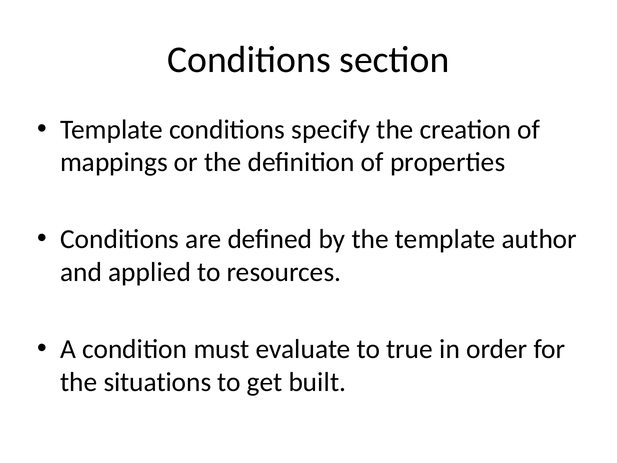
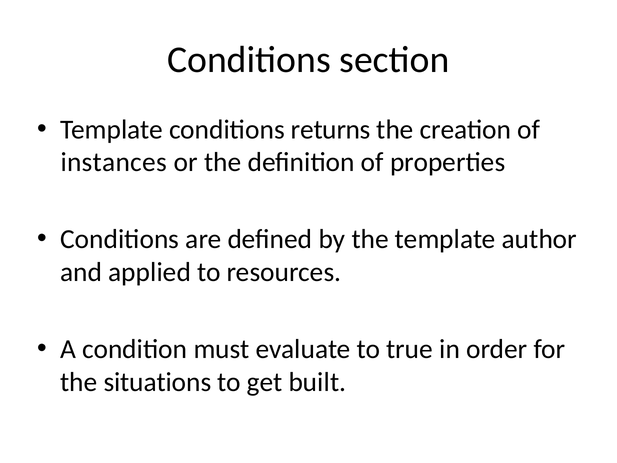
specify: specify -> returns
mappings: mappings -> instances
